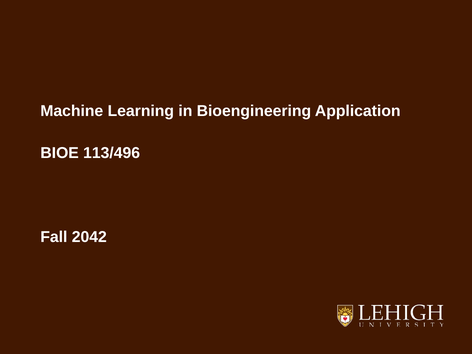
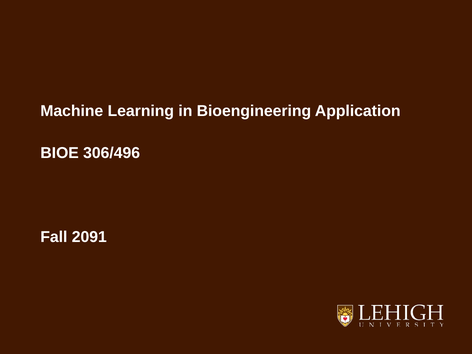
113/496: 113/496 -> 306/496
2042: 2042 -> 2091
